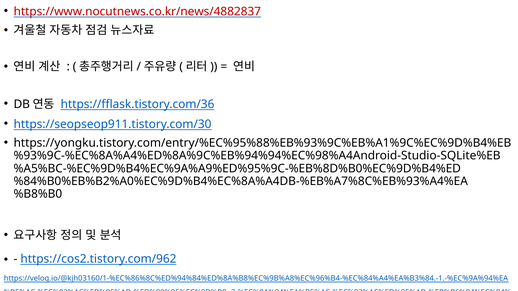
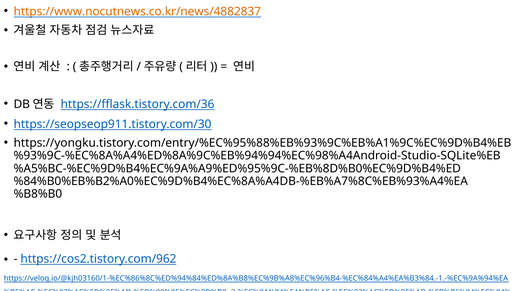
https://www.nocutnews.co.kr/news/4882837 colour: red -> orange
